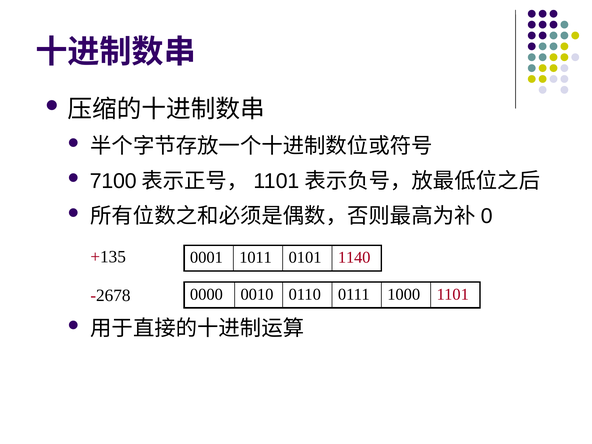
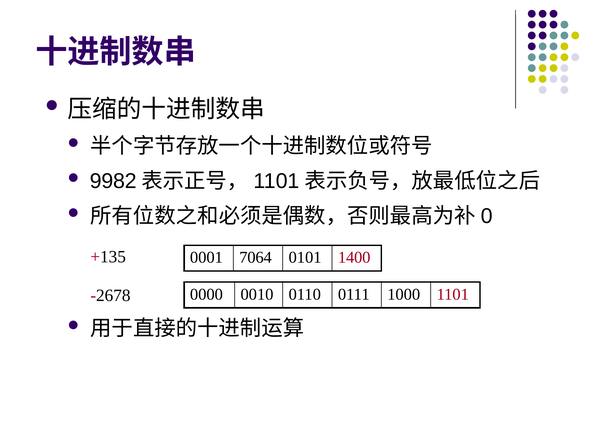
7100: 7100 -> 9982
1011: 1011 -> 7064
1140: 1140 -> 1400
